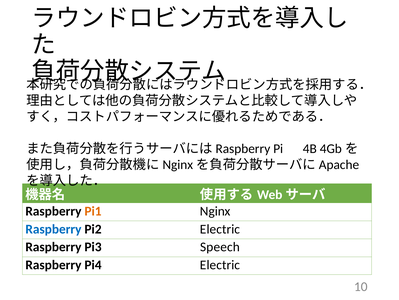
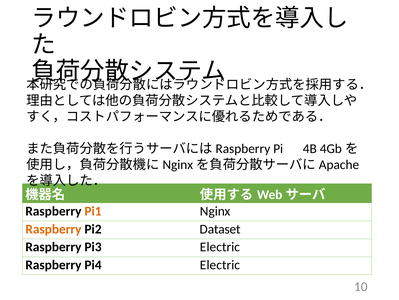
Raspberry at (53, 229) colour: blue -> orange
Pi2 Electric: Electric -> Dataset
Pi3 Speech: Speech -> Electric
